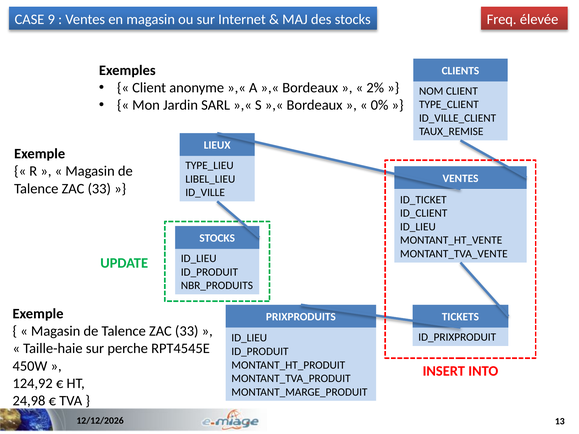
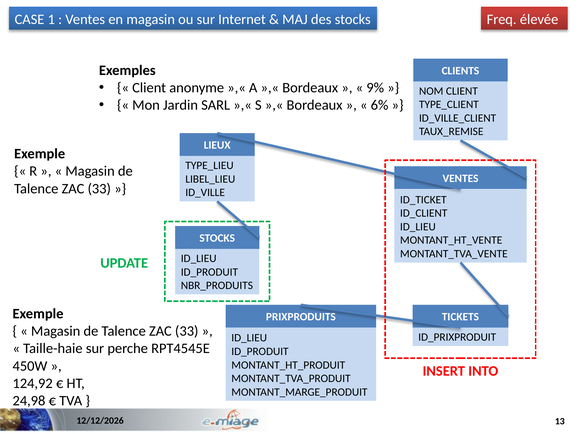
9: 9 -> 1
2%: 2% -> 9%
0%: 0% -> 6%
